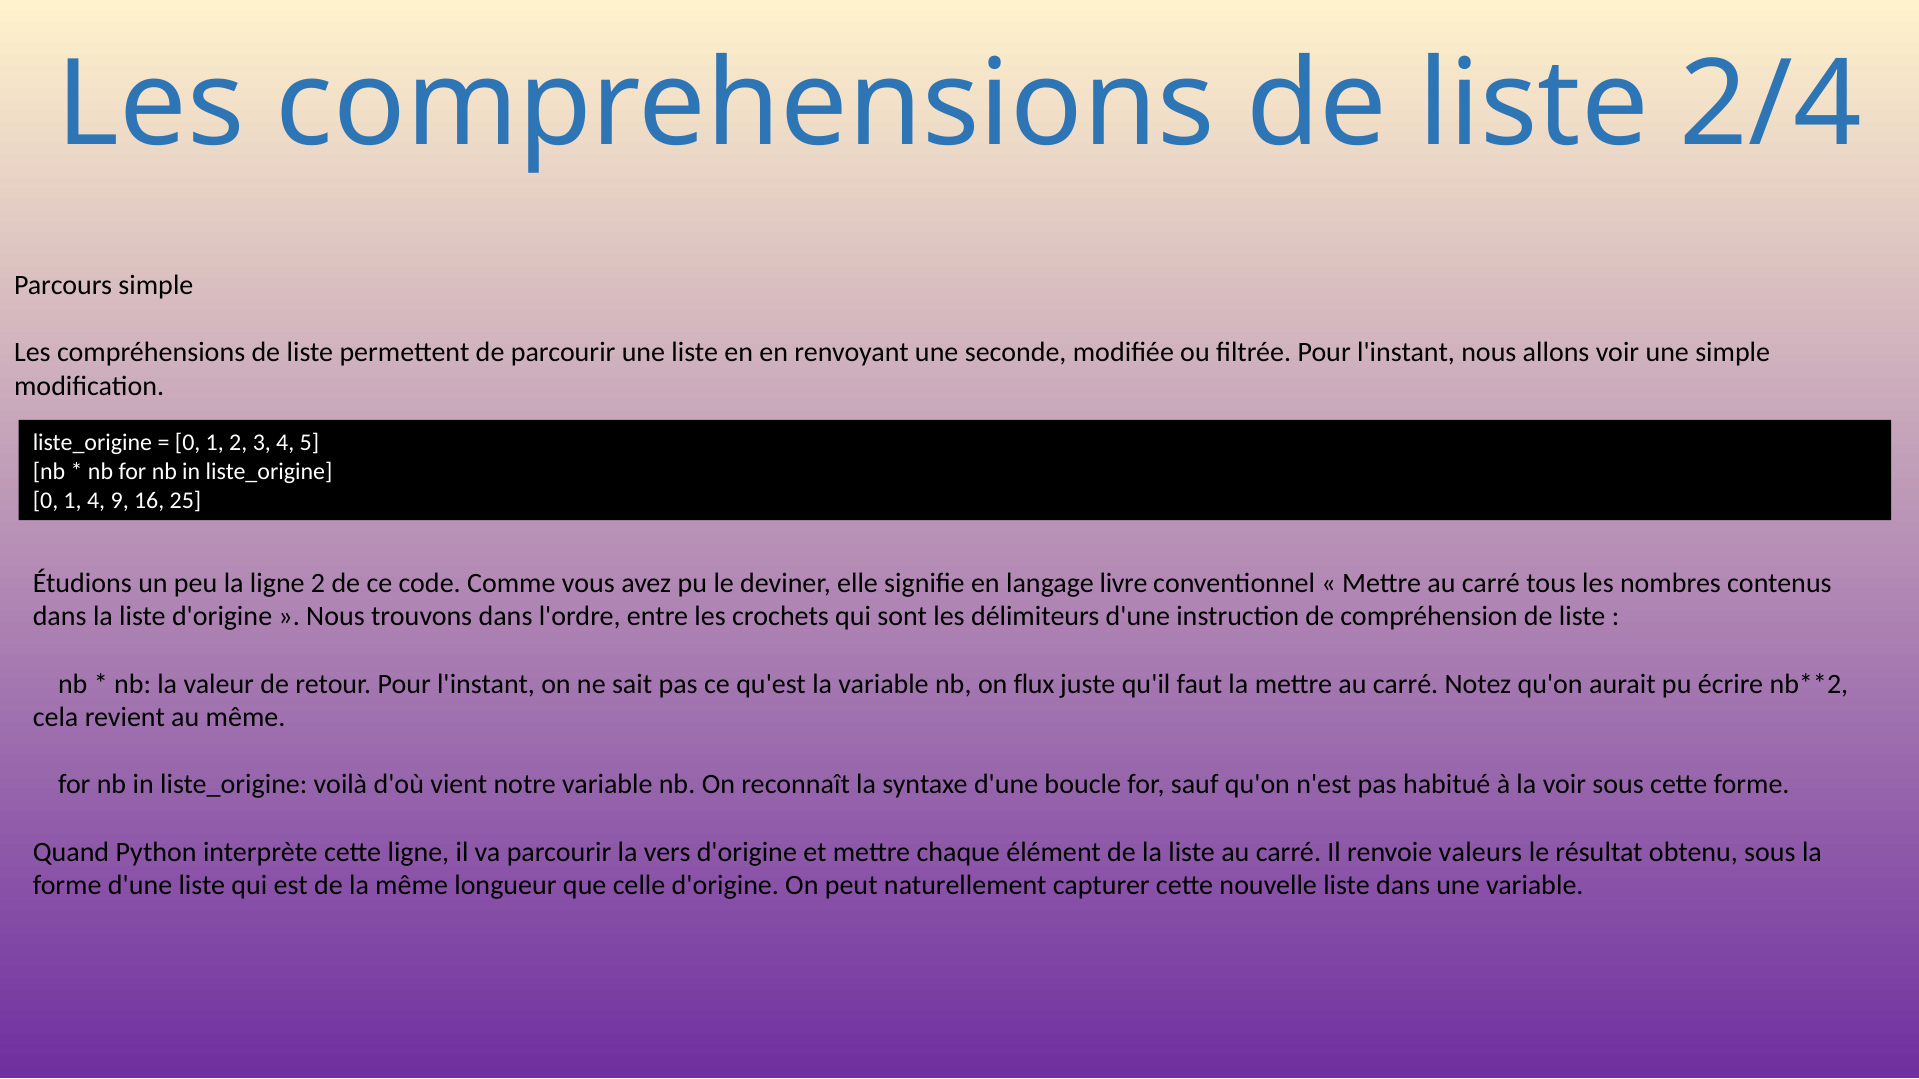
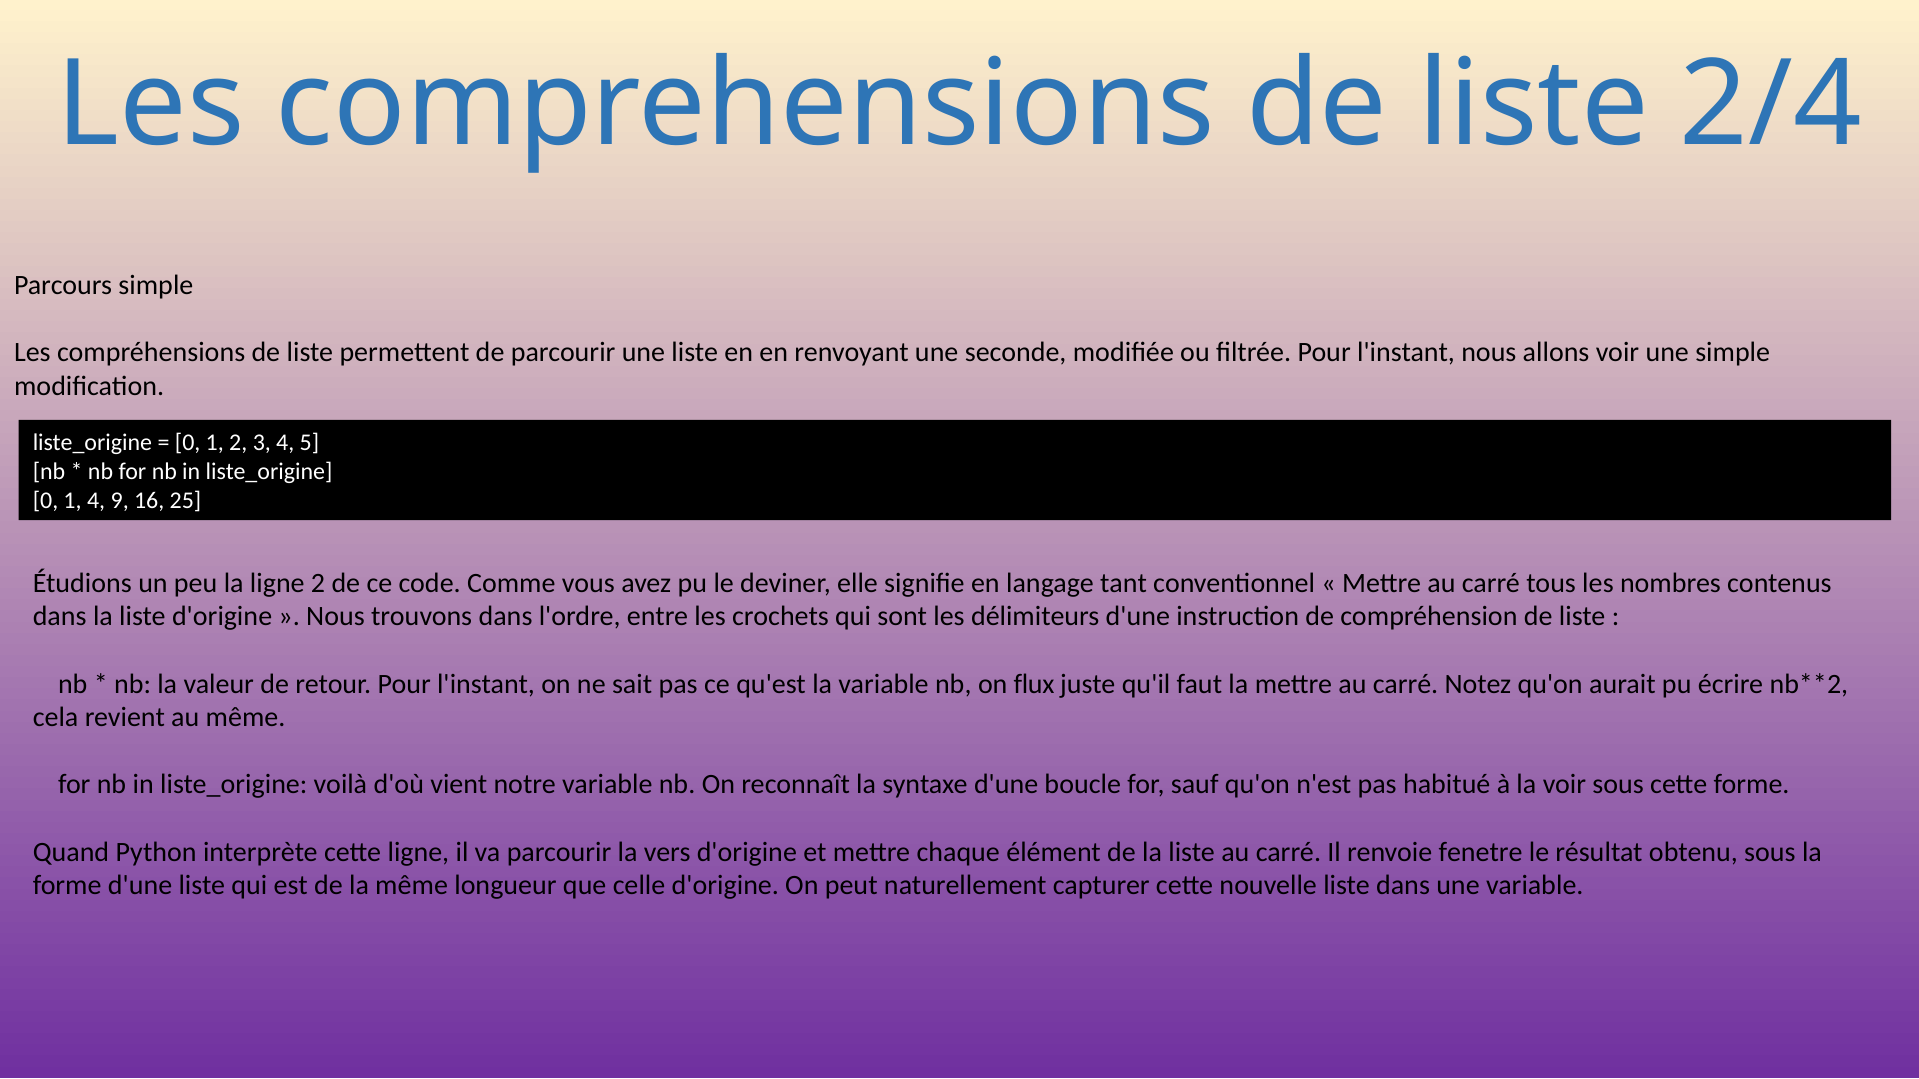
livre: livre -> tant
valeurs: valeurs -> fenetre
